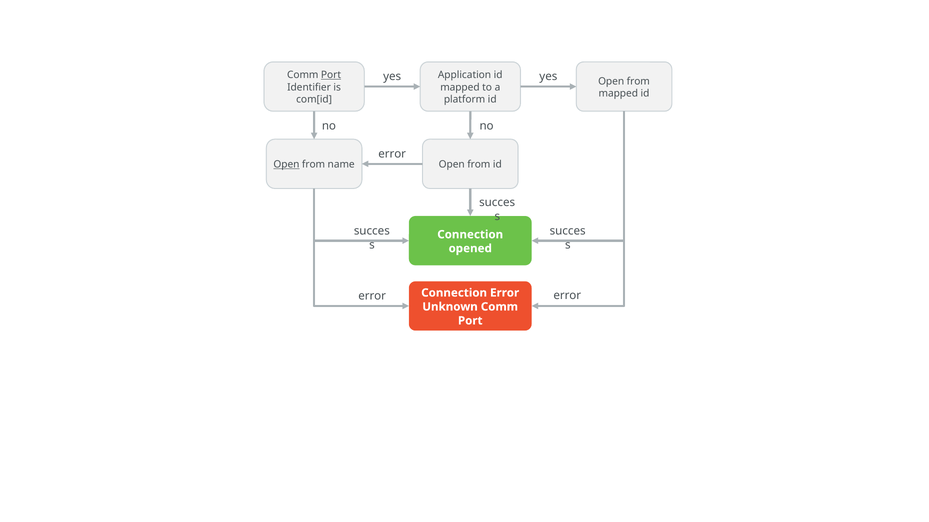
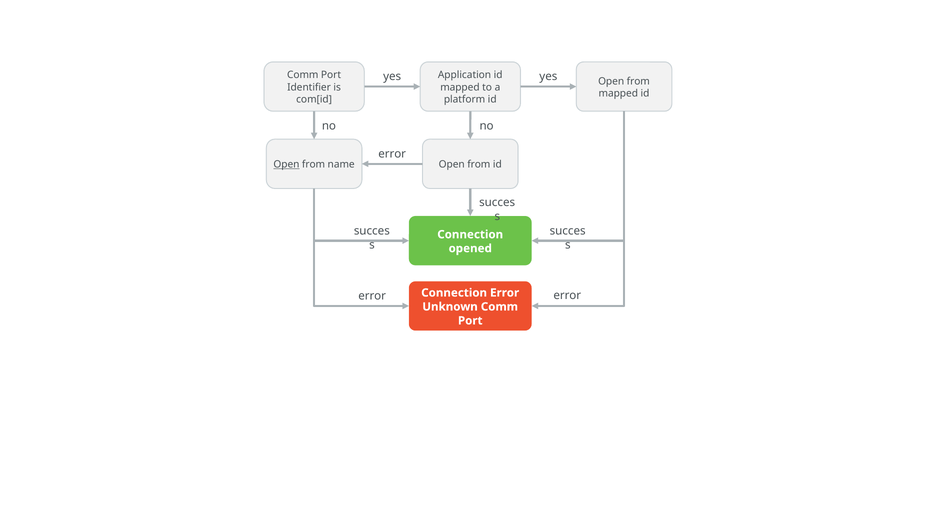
Port at (331, 75) underline: present -> none
